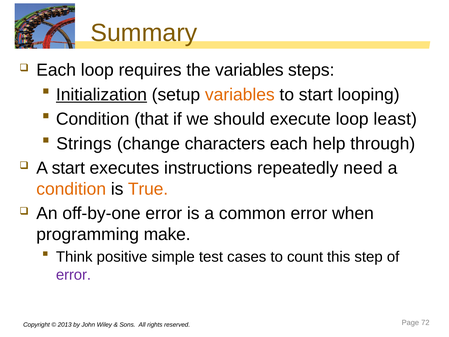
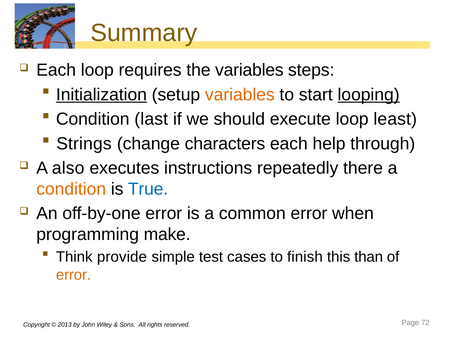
looping underline: none -> present
that: that -> last
A start: start -> also
need: need -> there
True colour: orange -> blue
positive: positive -> provide
count: count -> finish
step: step -> than
error at (73, 275) colour: purple -> orange
